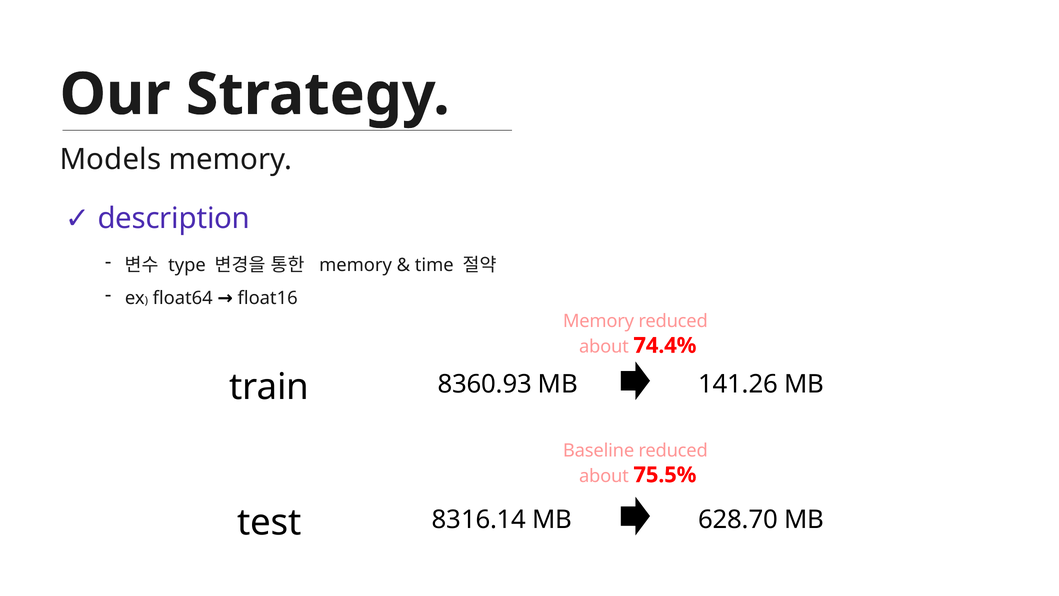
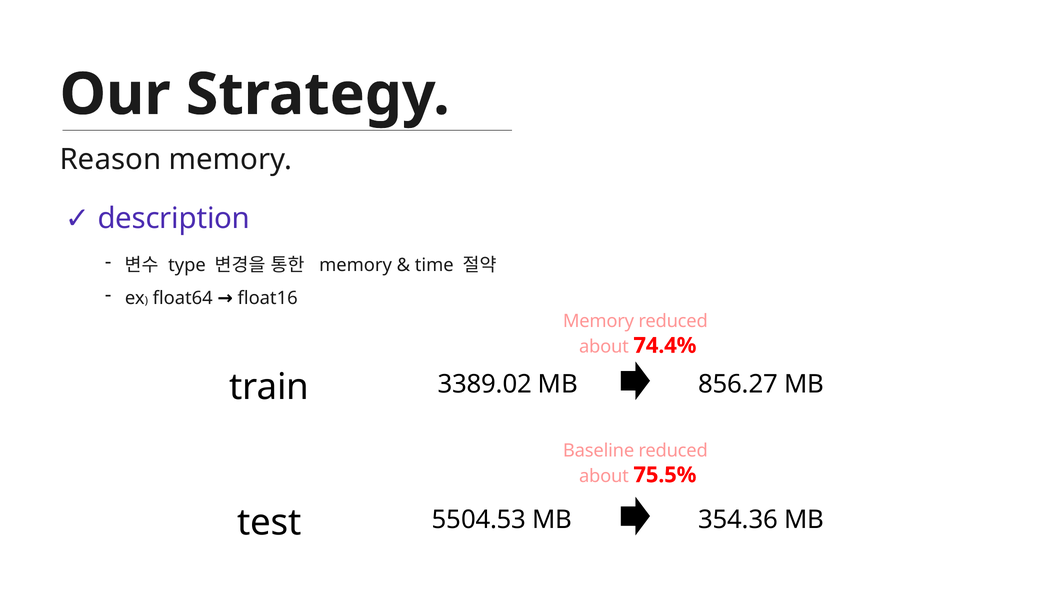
Models: Models -> Reason
8360.93: 8360.93 -> 3389.02
141.26: 141.26 -> 856.27
8316.14: 8316.14 -> 5504.53
628.70: 628.70 -> 354.36
